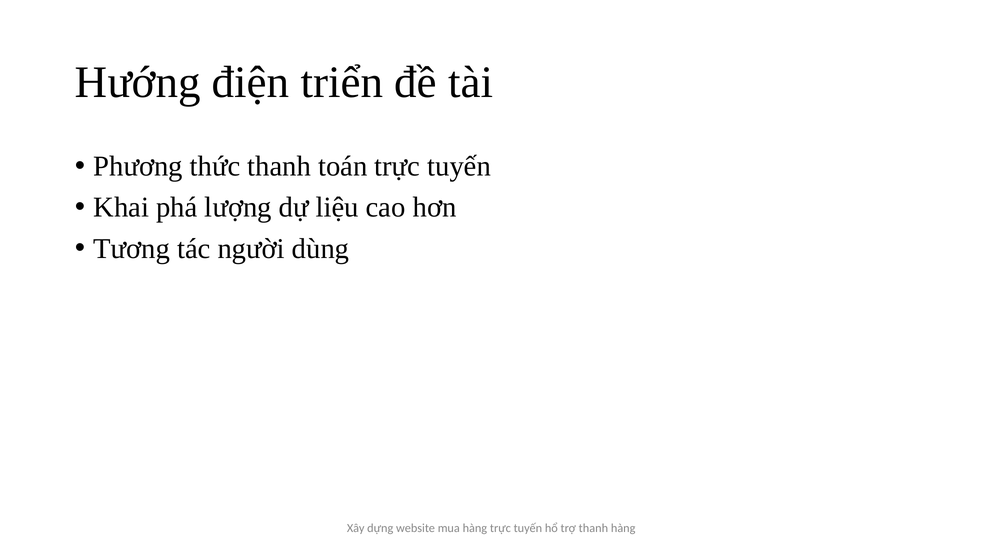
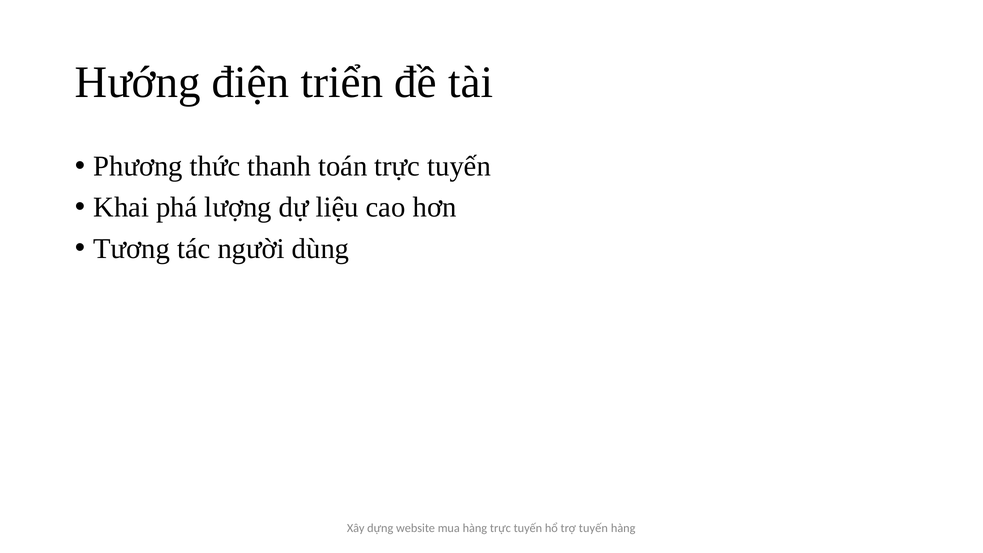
trợ thanh: thanh -> tuyến
